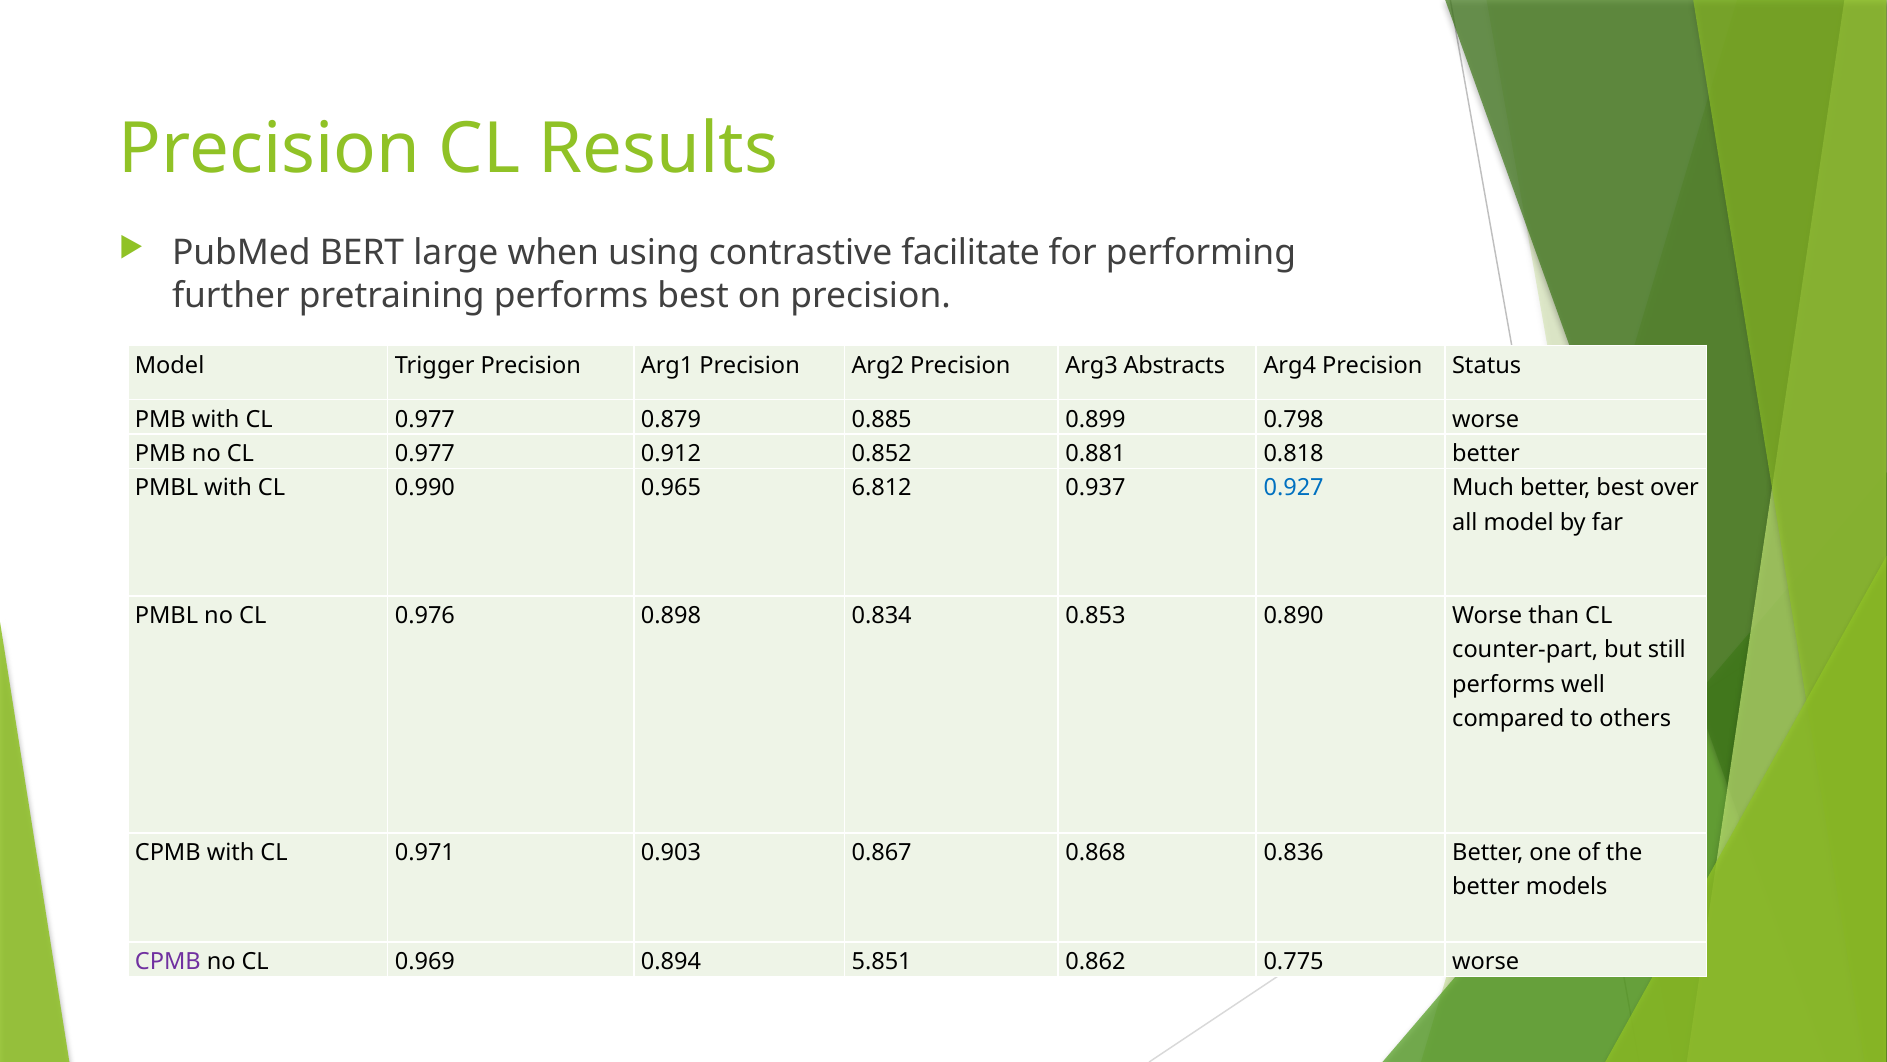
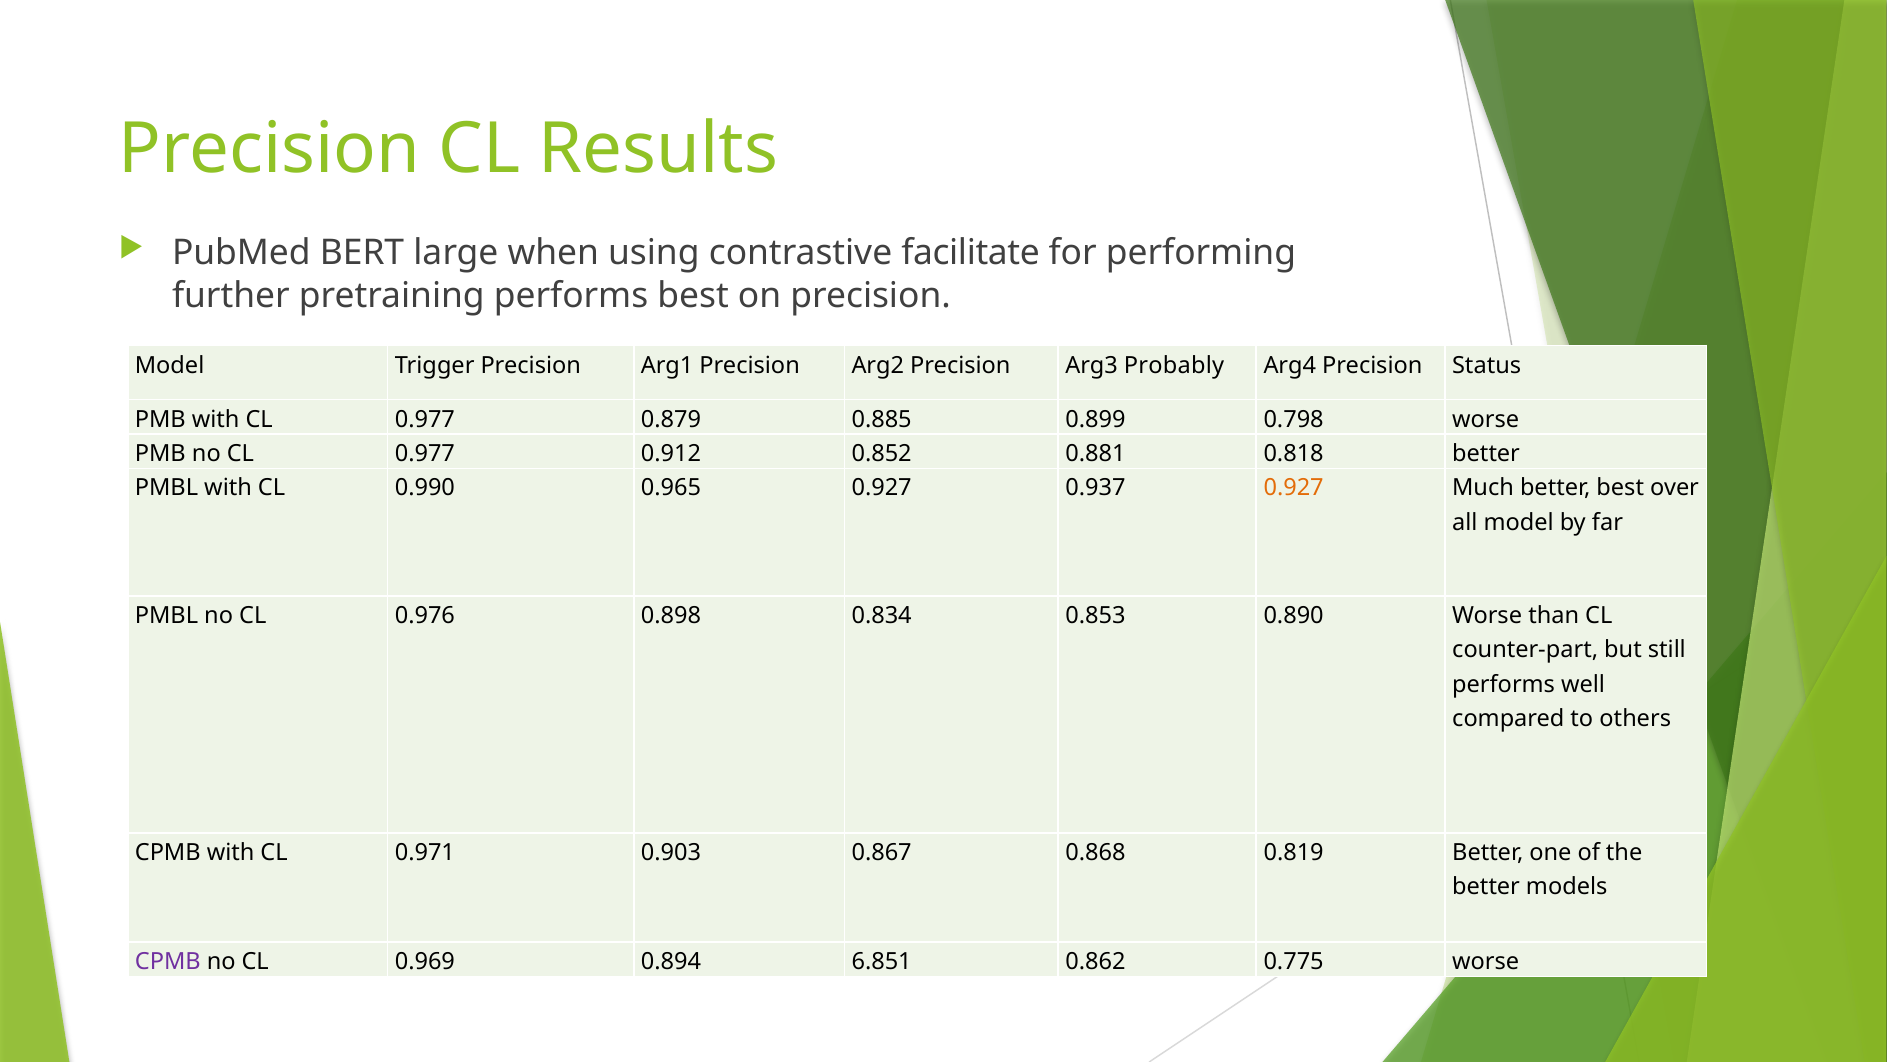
Abstracts: Abstracts -> Probably
0.965 6.812: 6.812 -> 0.927
0.927 at (1294, 488) colour: blue -> orange
0.836: 0.836 -> 0.819
5.851: 5.851 -> 6.851
